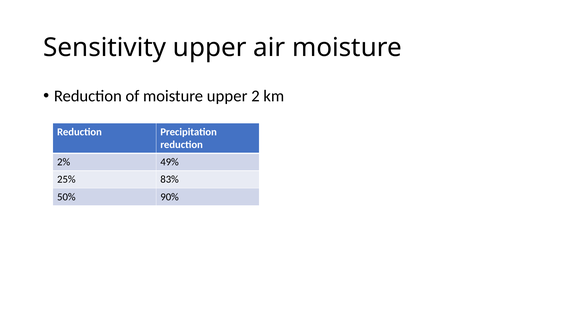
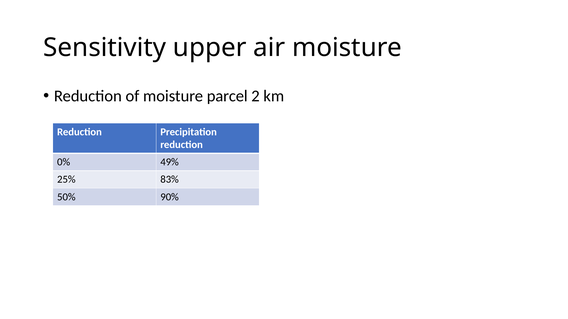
moisture upper: upper -> parcel
2%: 2% -> 0%
